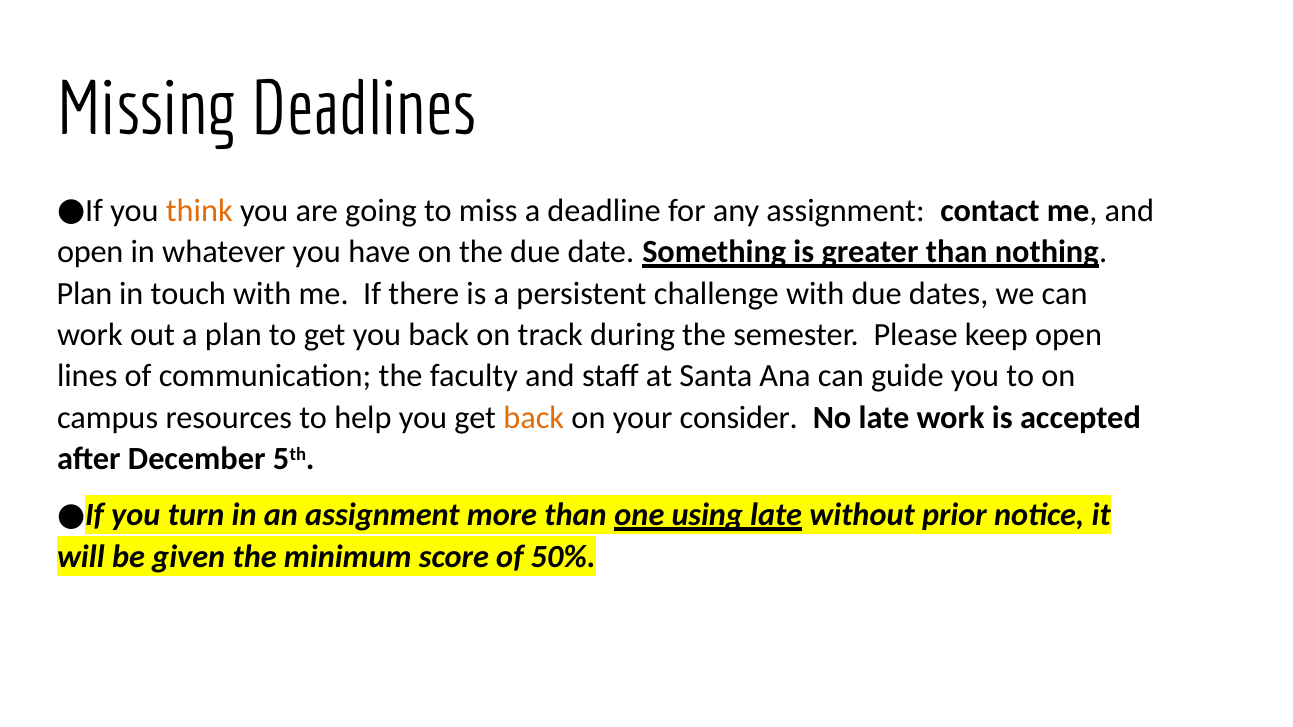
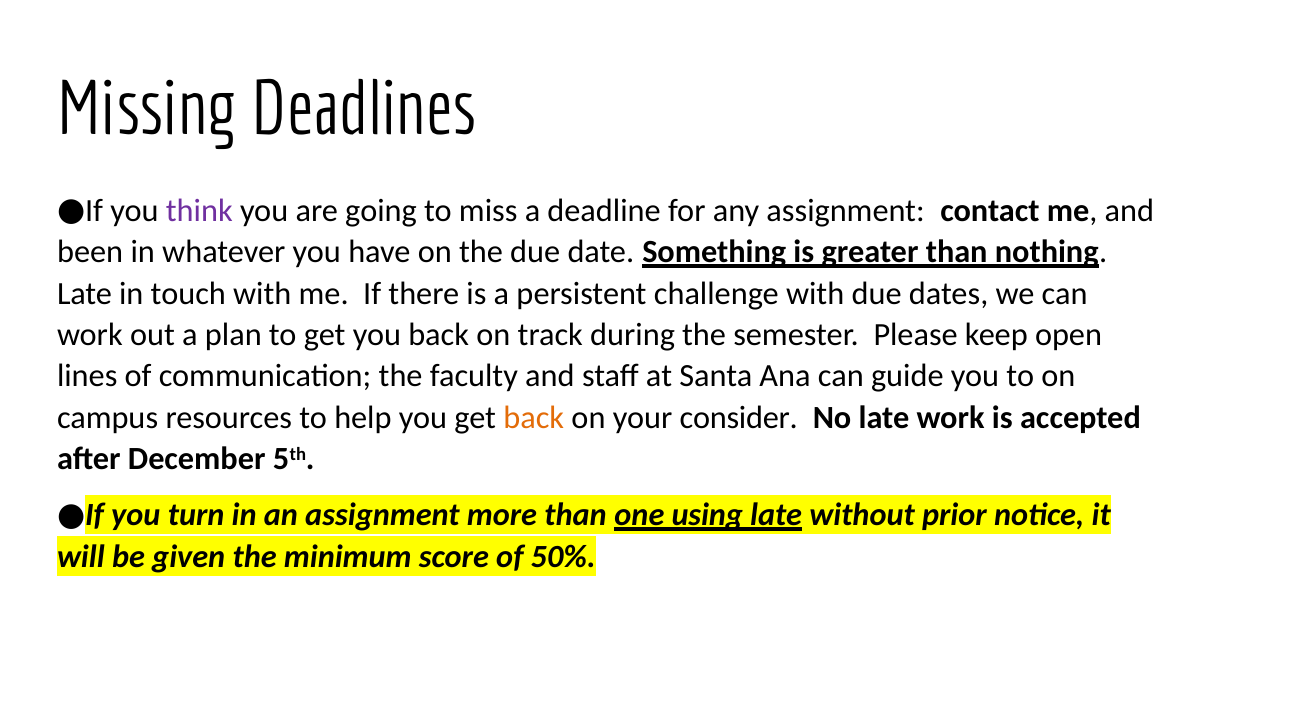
think colour: orange -> purple
open at (90, 252): open -> been
Plan at (85, 293): Plan -> Late
